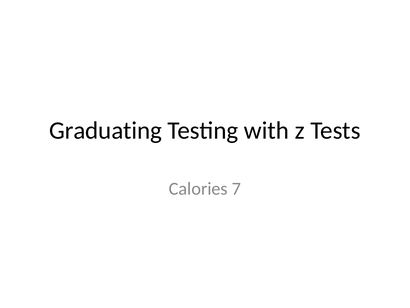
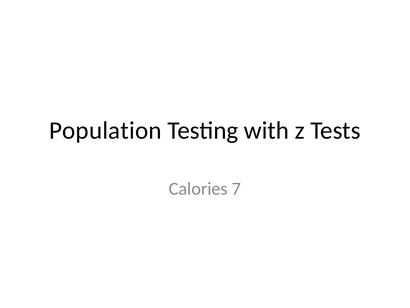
Graduating: Graduating -> Population
